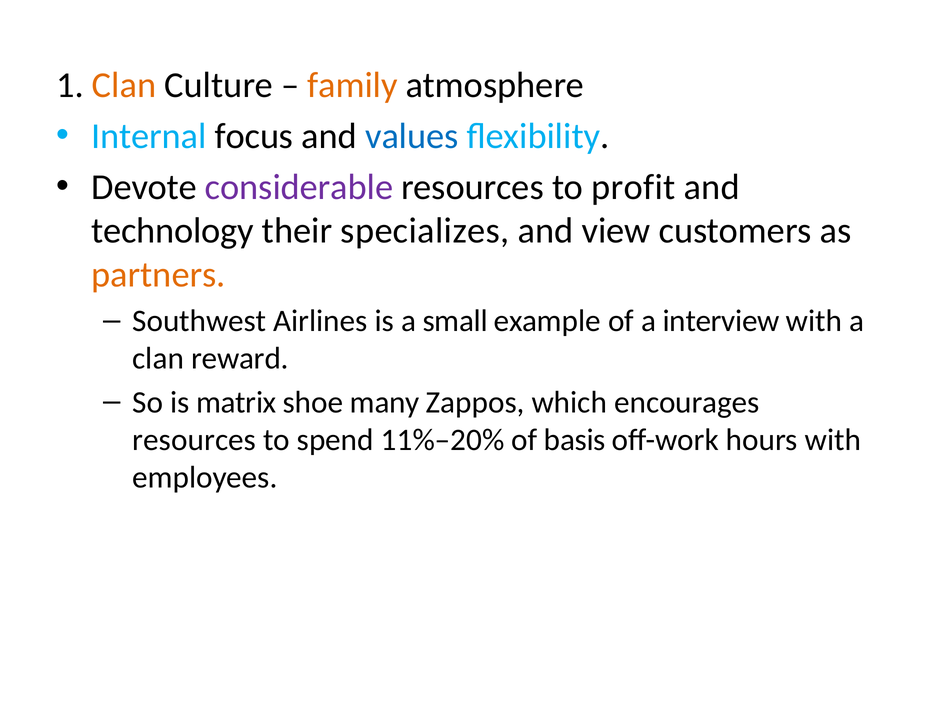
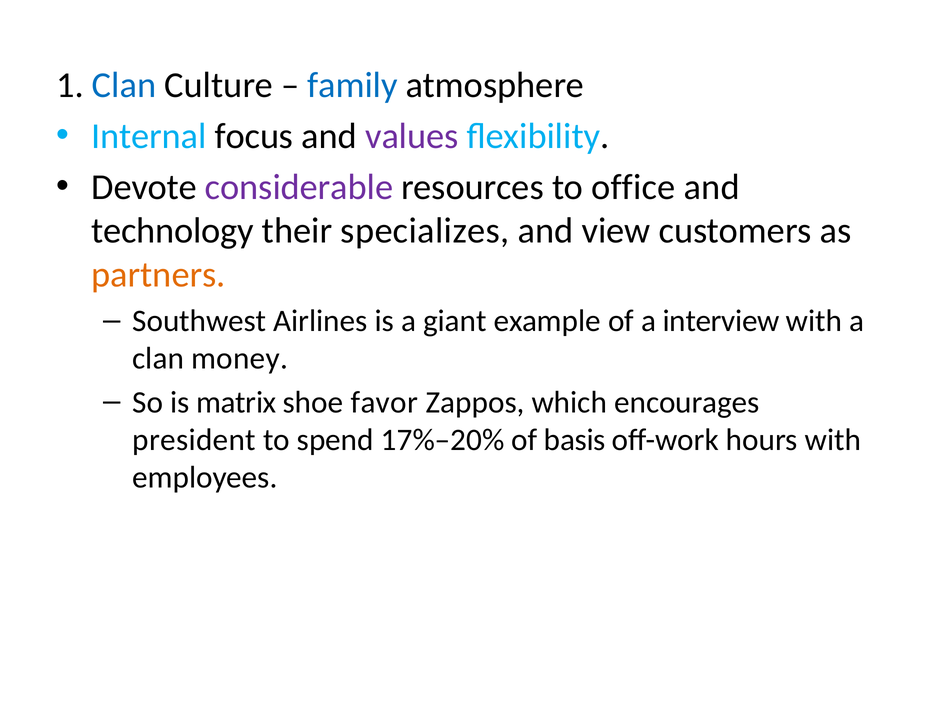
Clan at (124, 85) colour: orange -> blue
family colour: orange -> blue
values colour: blue -> purple
profit: profit -> office
small: small -> giant
reward: reward -> money
many: many -> favor
resources at (194, 440): resources -> president
11%–20%: 11%–20% -> 17%–20%
